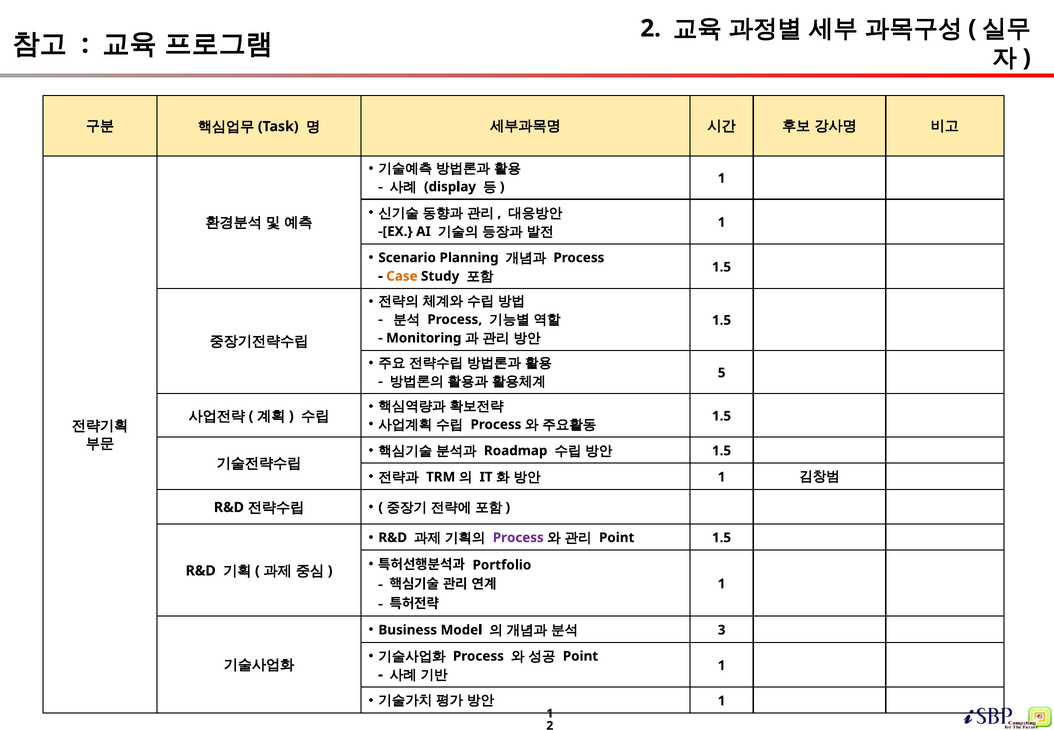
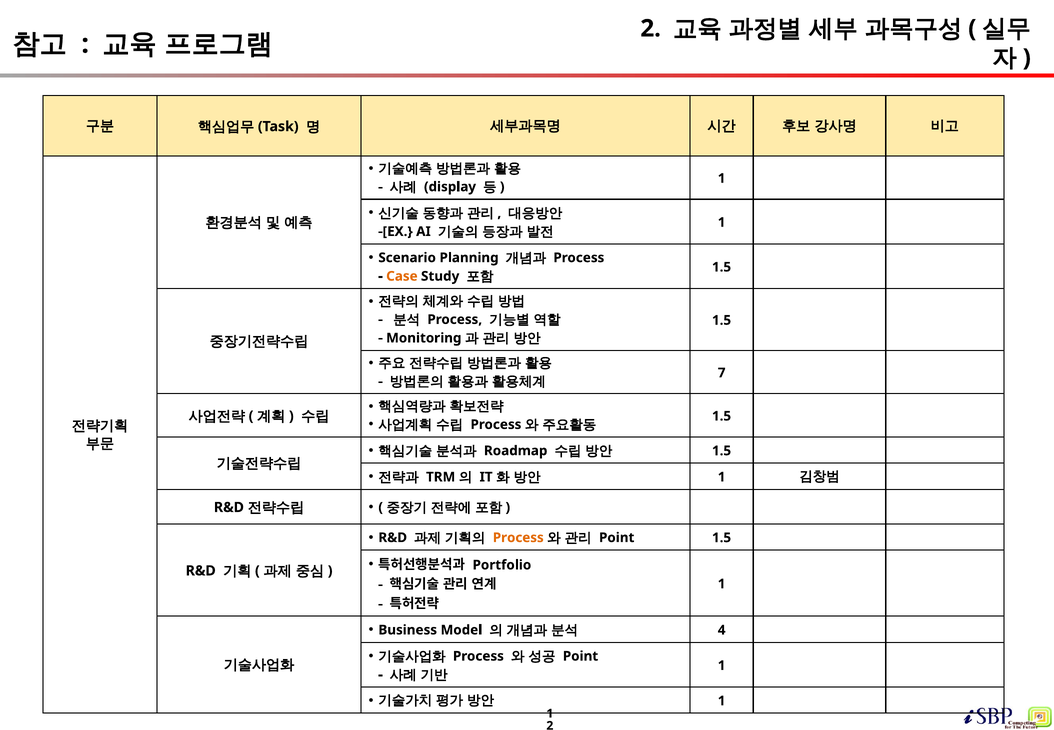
5: 5 -> 7
Process at (518, 537) colour: purple -> orange
3: 3 -> 4
